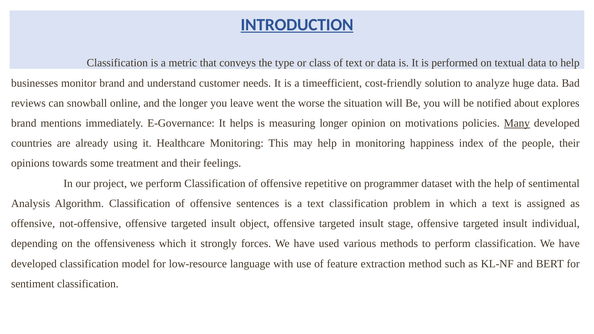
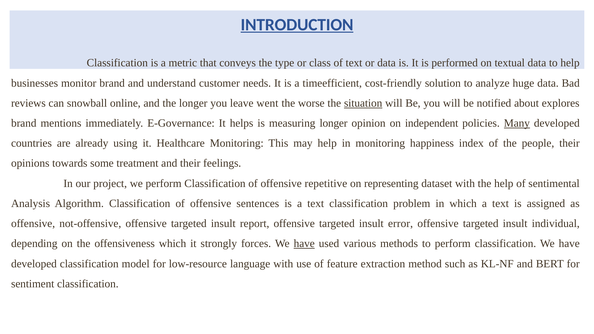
situation underline: none -> present
motivations: motivations -> independent
programmer: programmer -> representing
object: object -> report
stage: stage -> error
have at (304, 244) underline: none -> present
